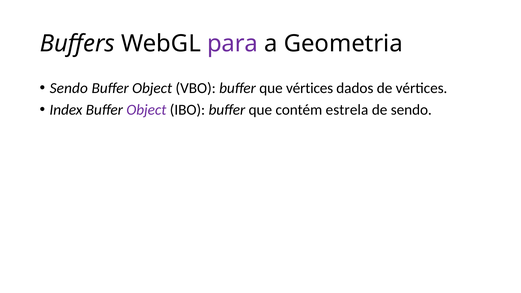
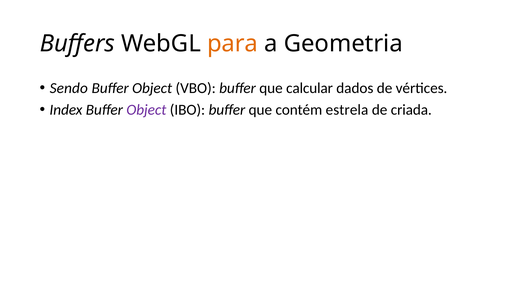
para colour: purple -> orange
que vértices: vértices -> calcular
de sendo: sendo -> criada
